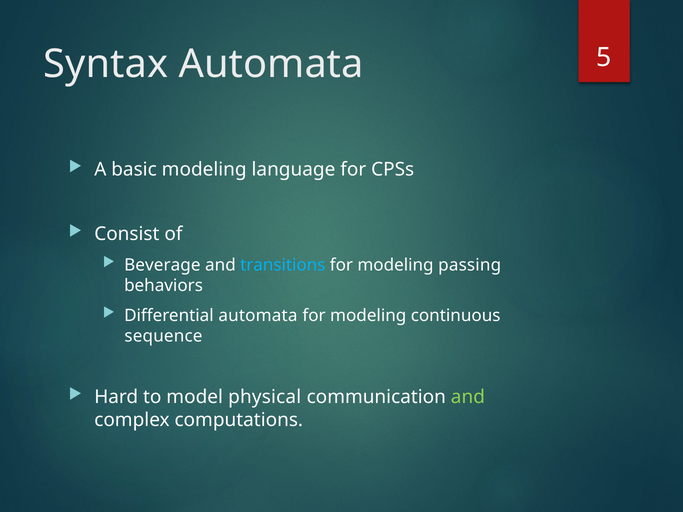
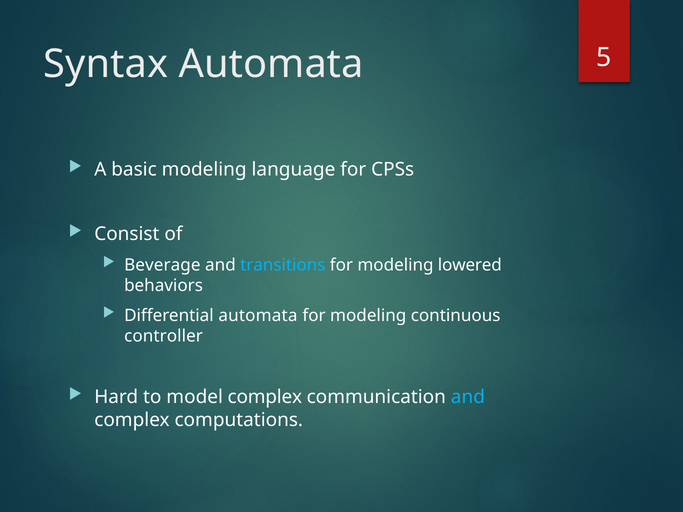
passing: passing -> lowered
sequence: sequence -> controller
model physical: physical -> complex
and at (468, 397) colour: light green -> light blue
